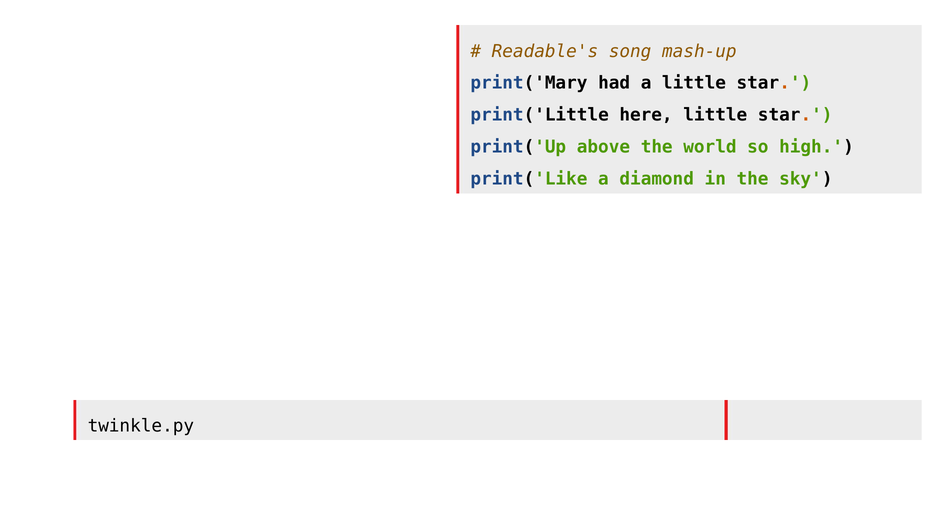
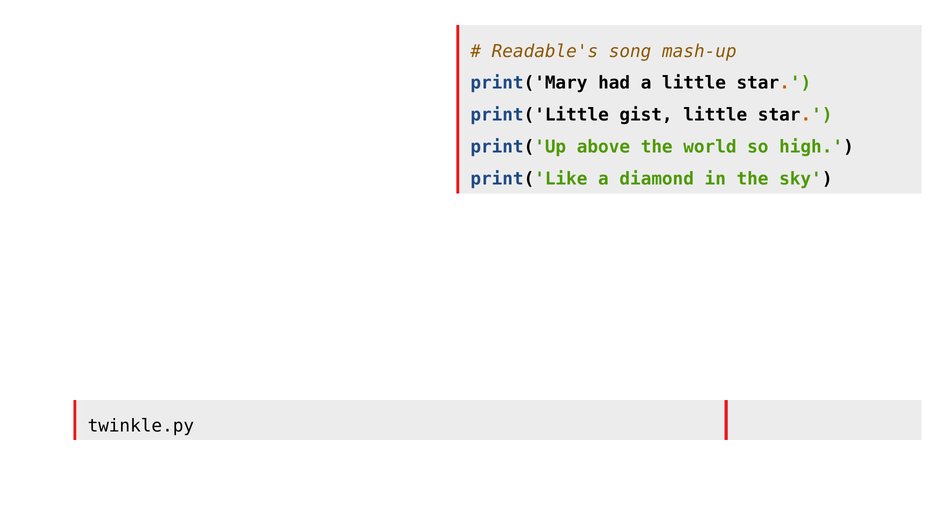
here: here -> gist
